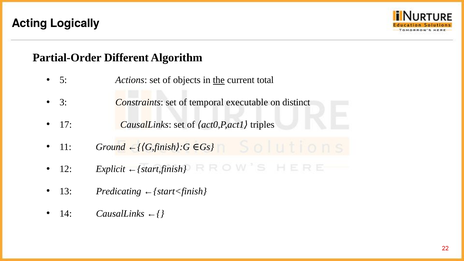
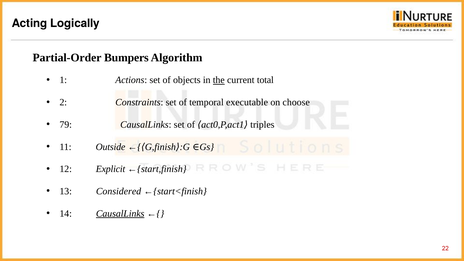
Different: Different -> Bumpers
5: 5 -> 1
3: 3 -> 2
distinct: distinct -> choose
17: 17 -> 79
Ground: Ground -> Outside
Predicating: Predicating -> Considered
CausalLinks at (120, 214) underline: none -> present
